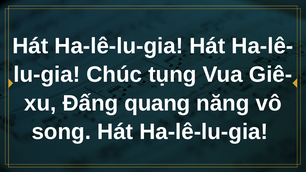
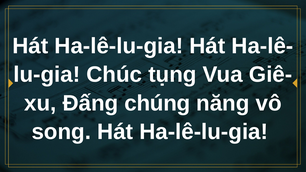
quang: quang -> chúng
